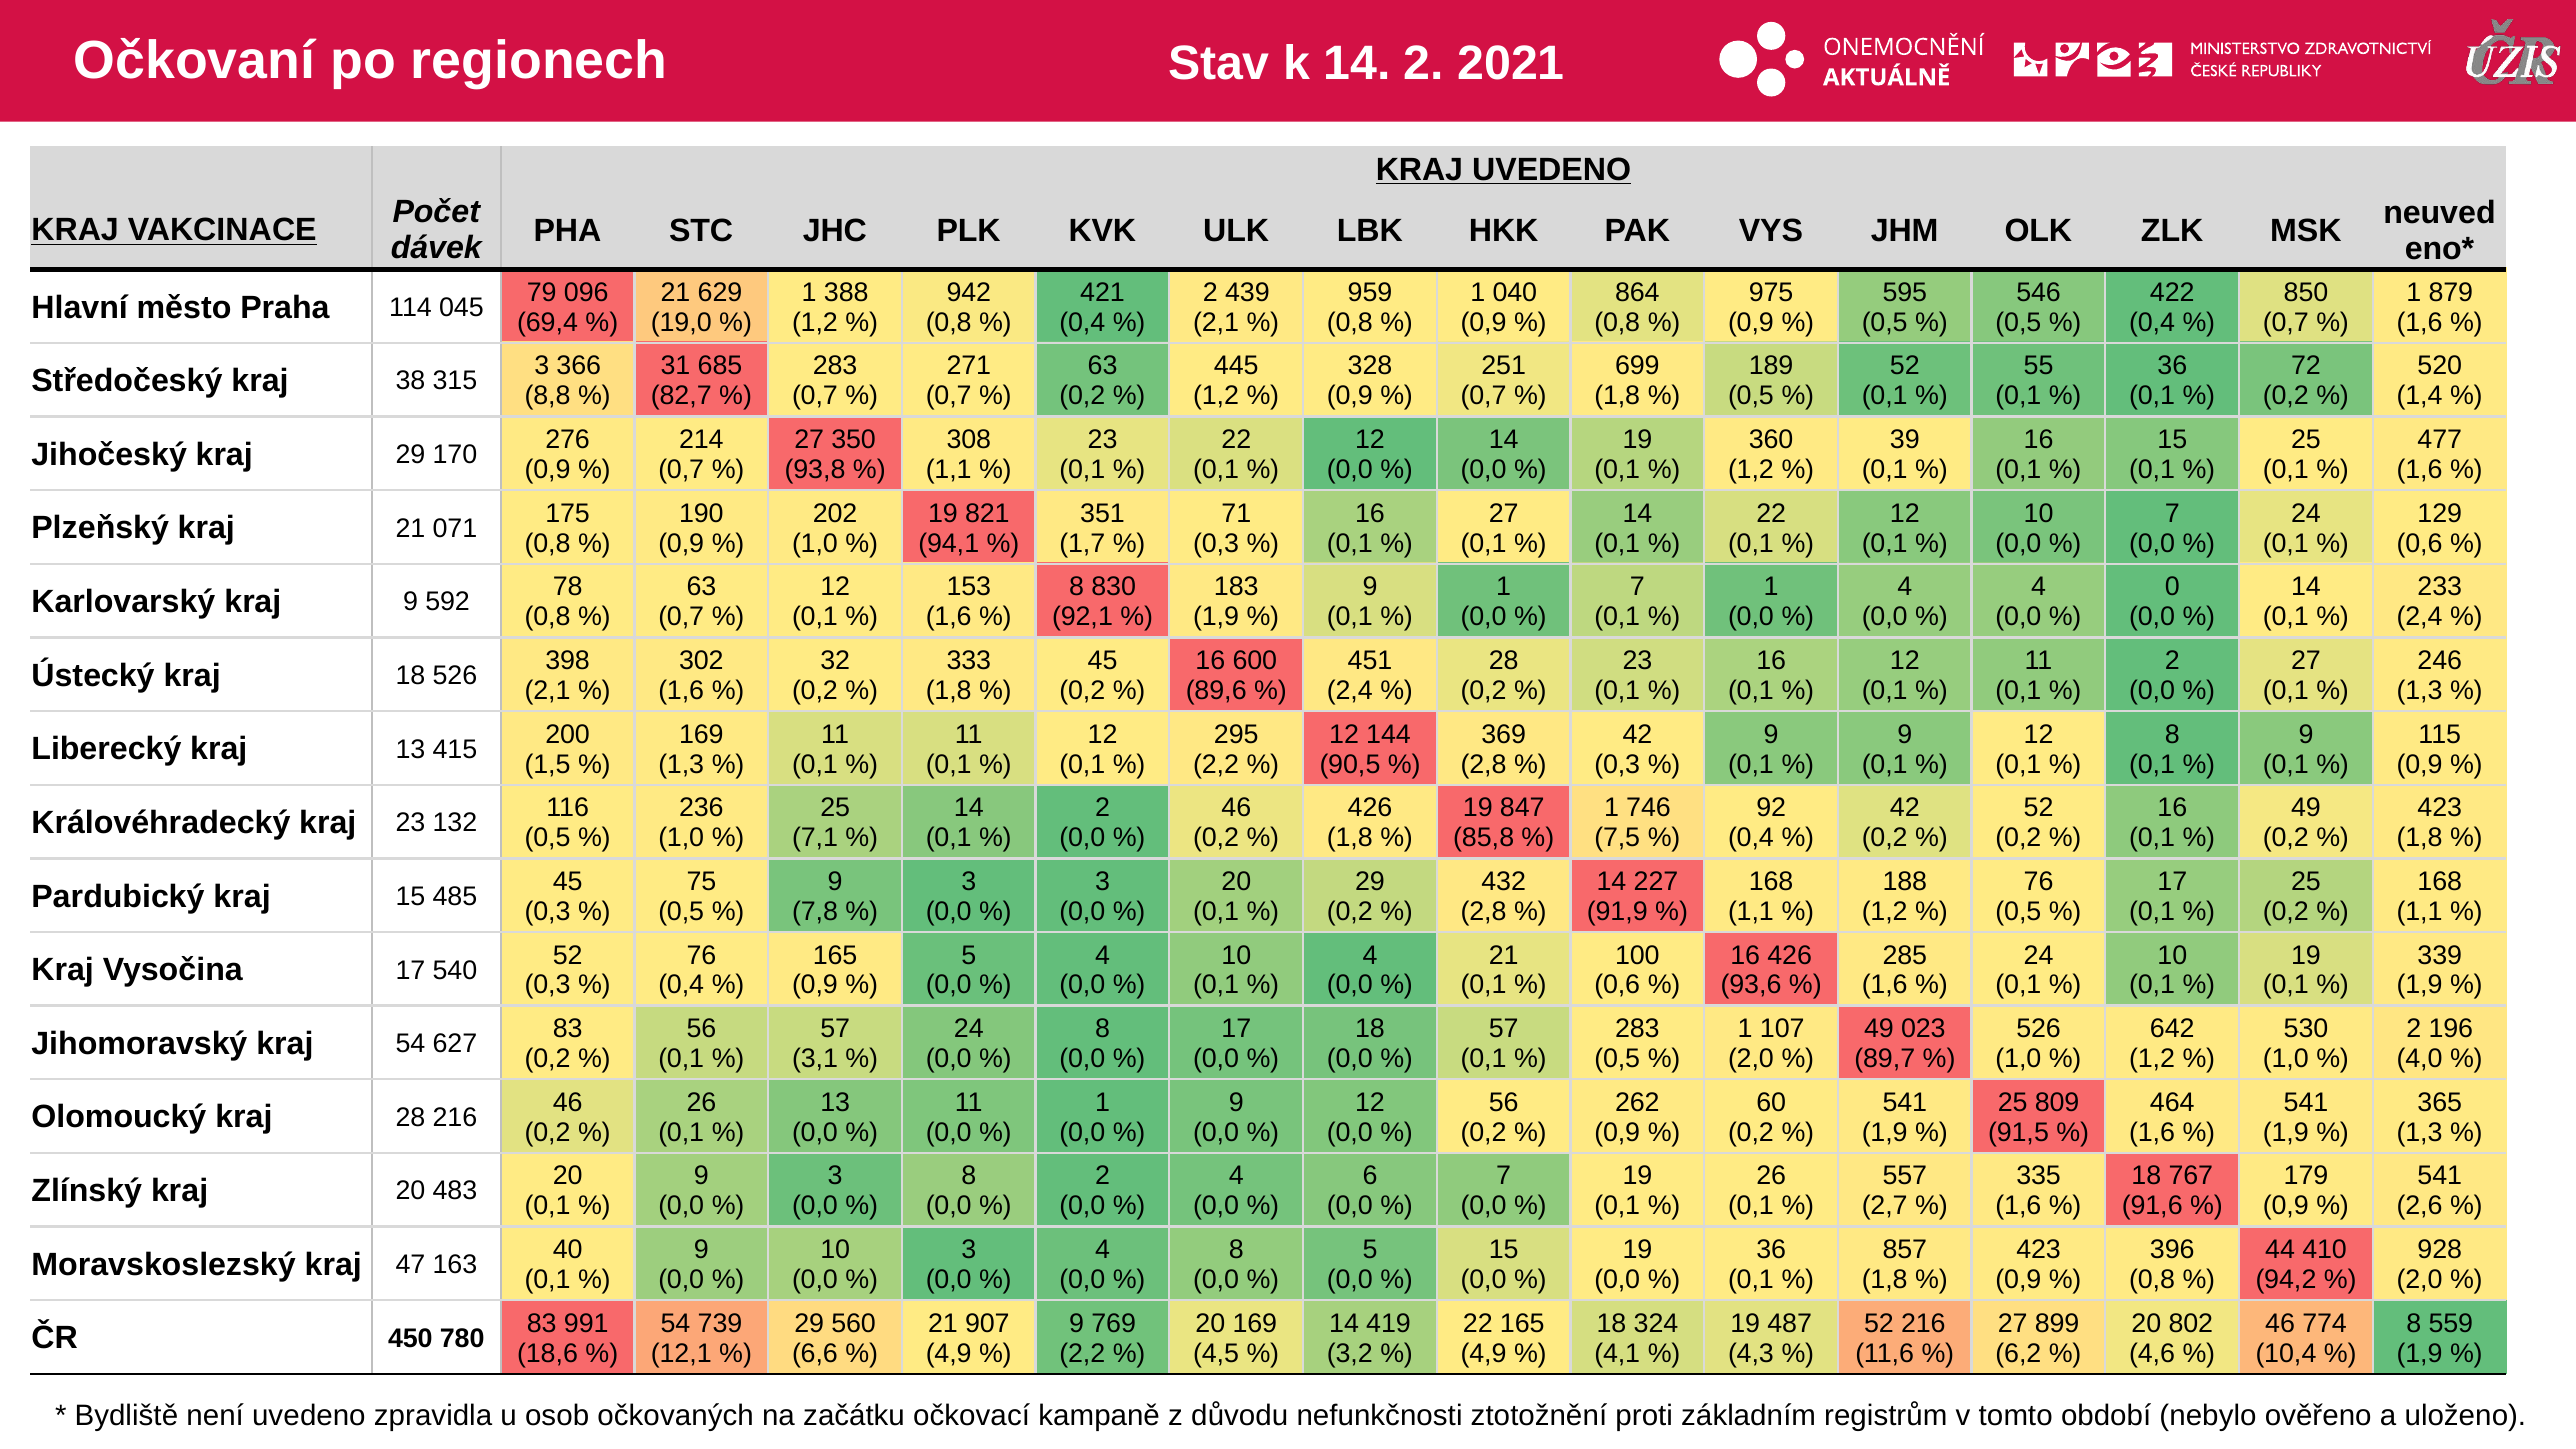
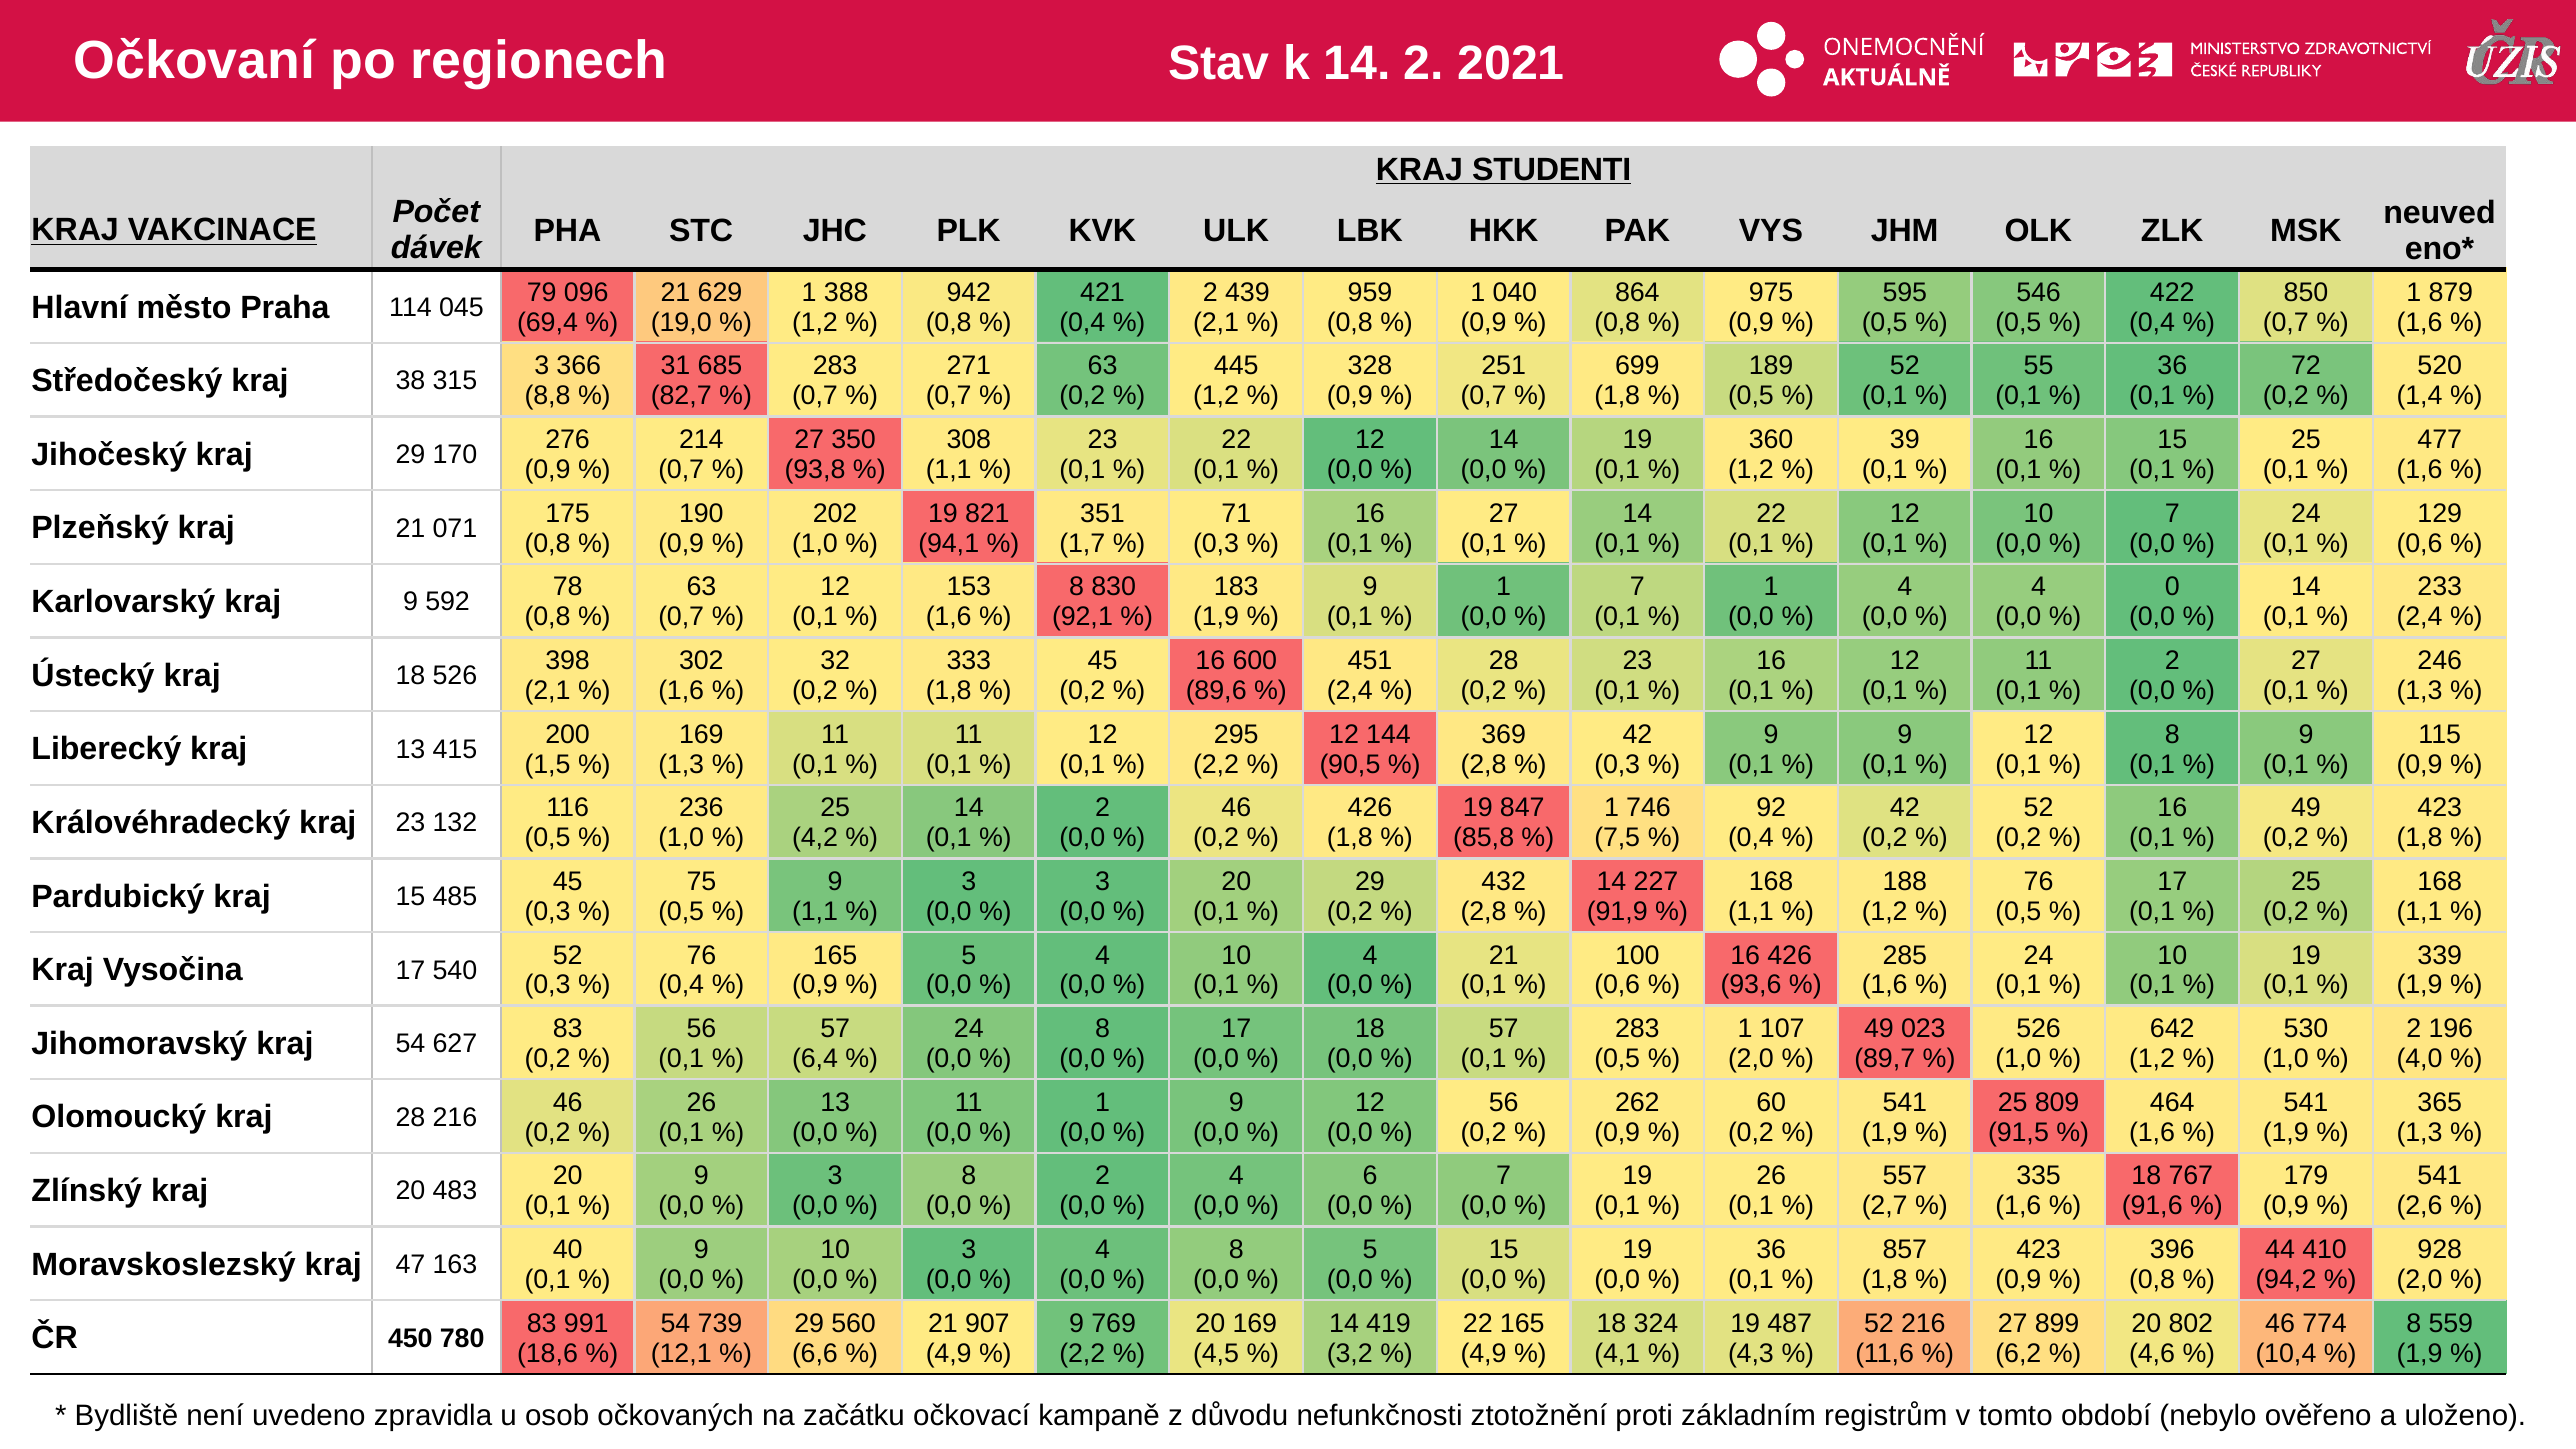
KRAJ UVEDENO: UVEDENO -> STUDENTI
7,1: 7,1 -> 4,2
7,8 at (815, 911): 7,8 -> 1,1
3,1: 3,1 -> 6,4
